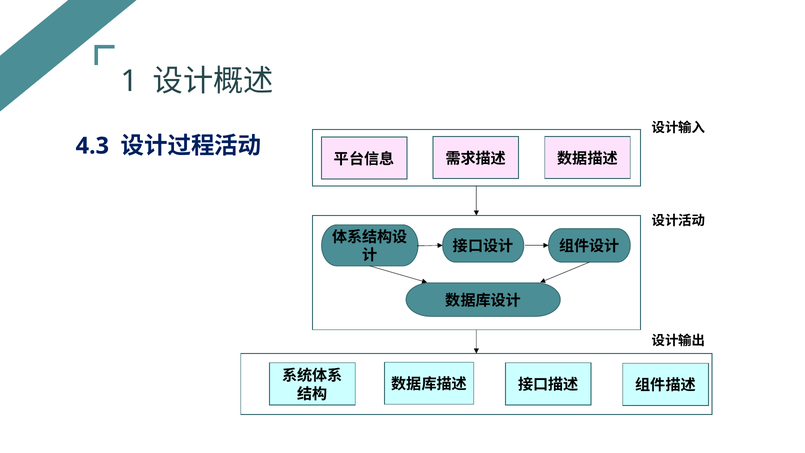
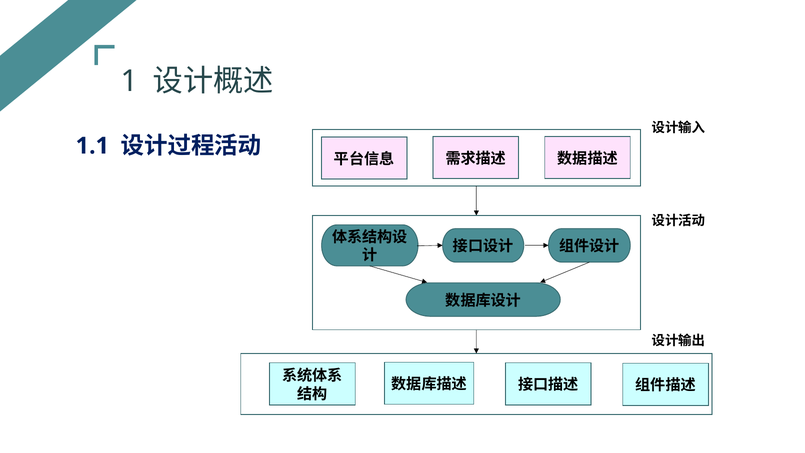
4.3: 4.3 -> 1.1
